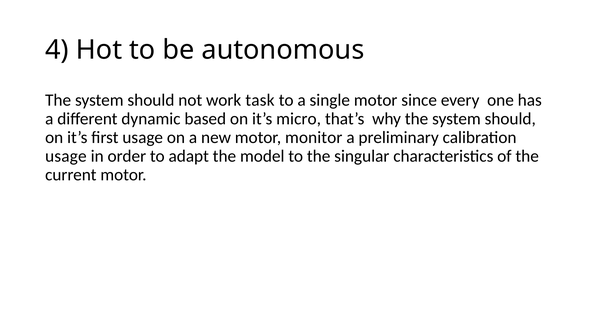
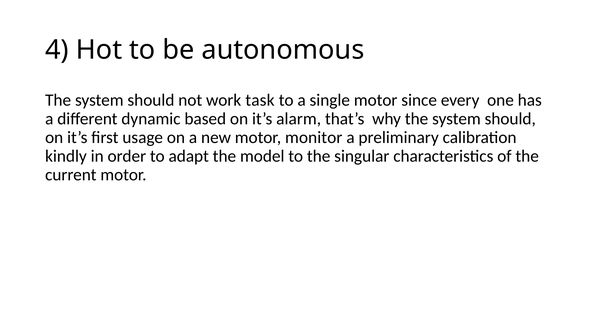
micro: micro -> alarm
usage at (66, 156): usage -> kindly
